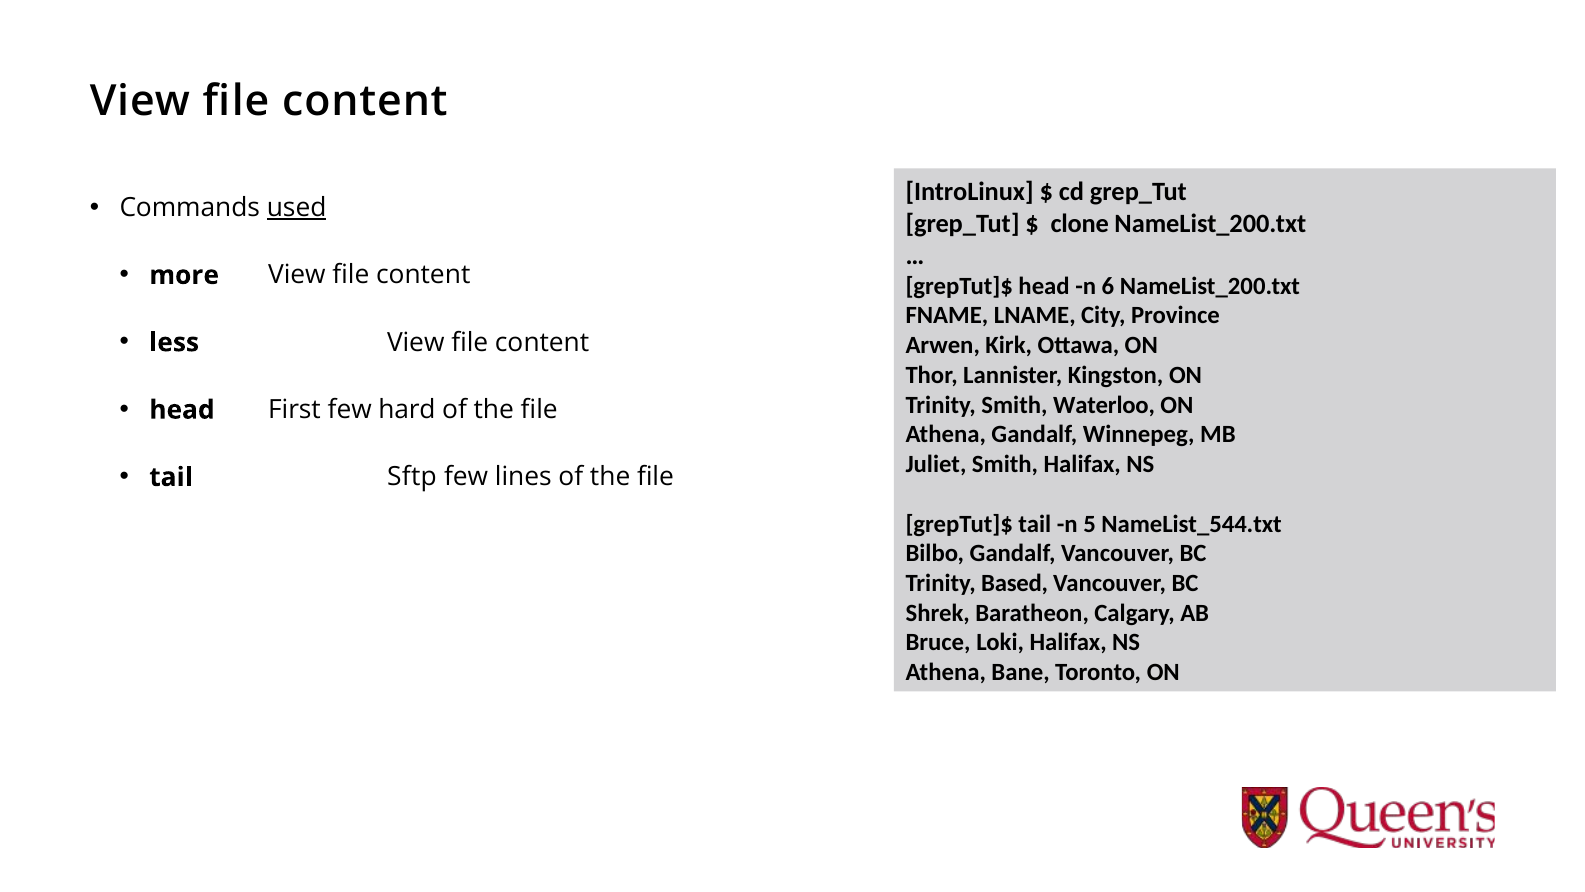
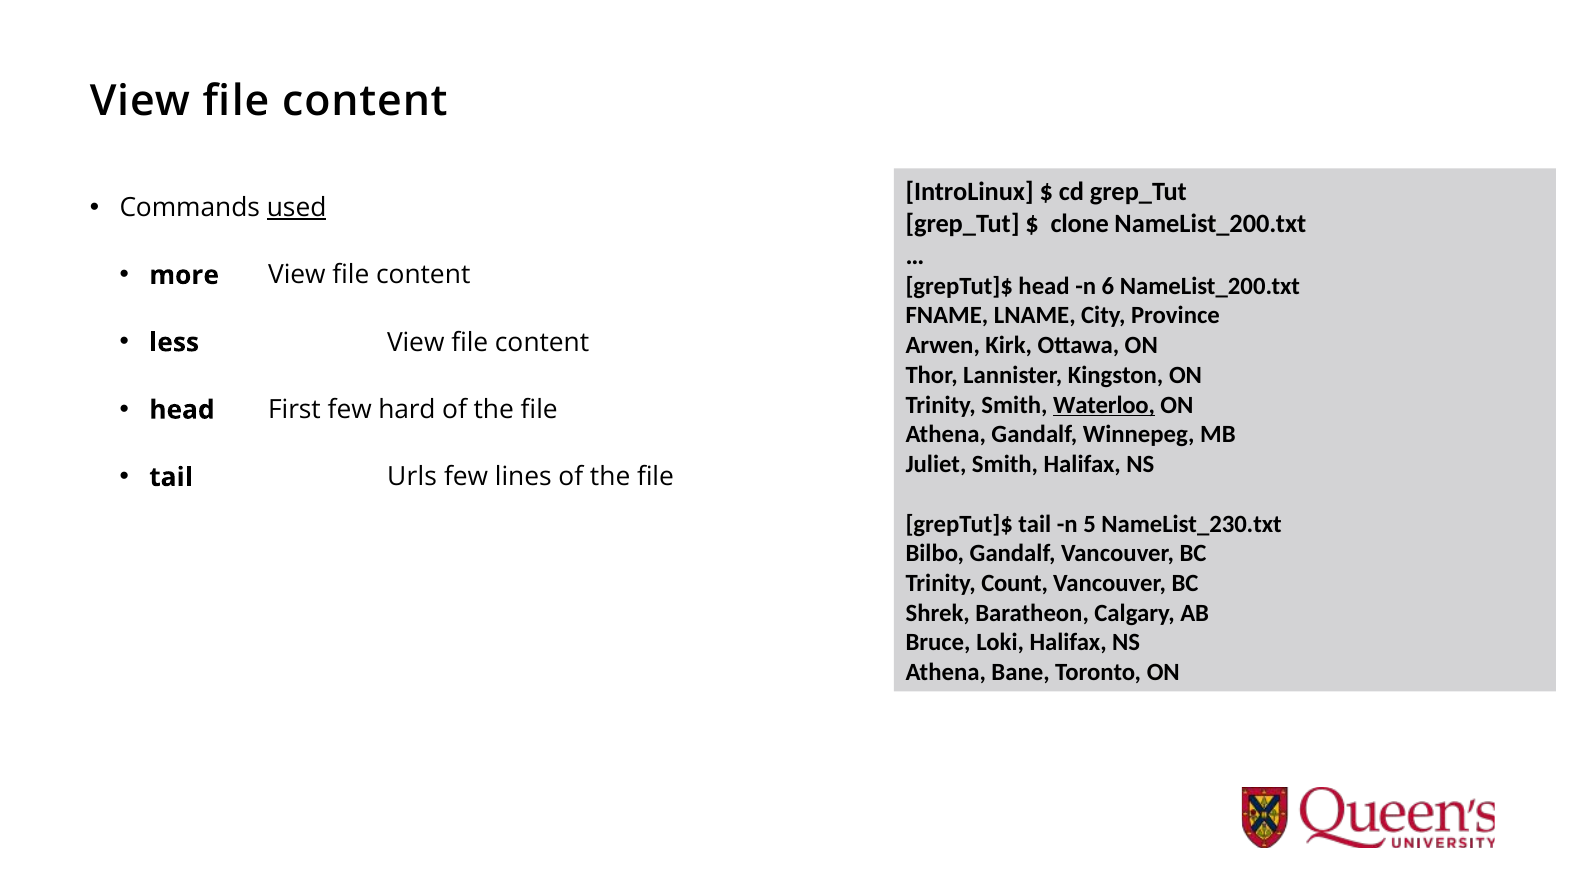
Waterloo underline: none -> present
Sftp: Sftp -> Urls
NameList_544.txt: NameList_544.txt -> NameList_230.txt
Based: Based -> Count
